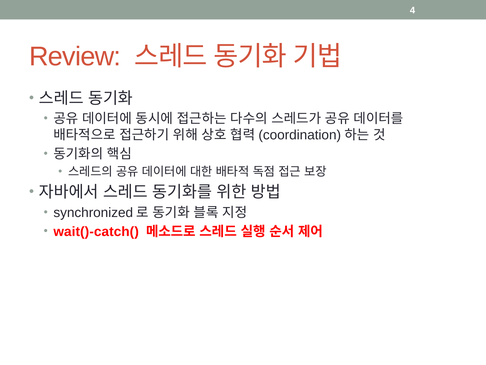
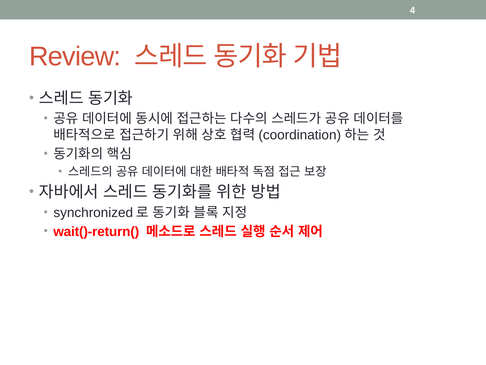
wait()-catch(: wait()-catch( -> wait()-return(
